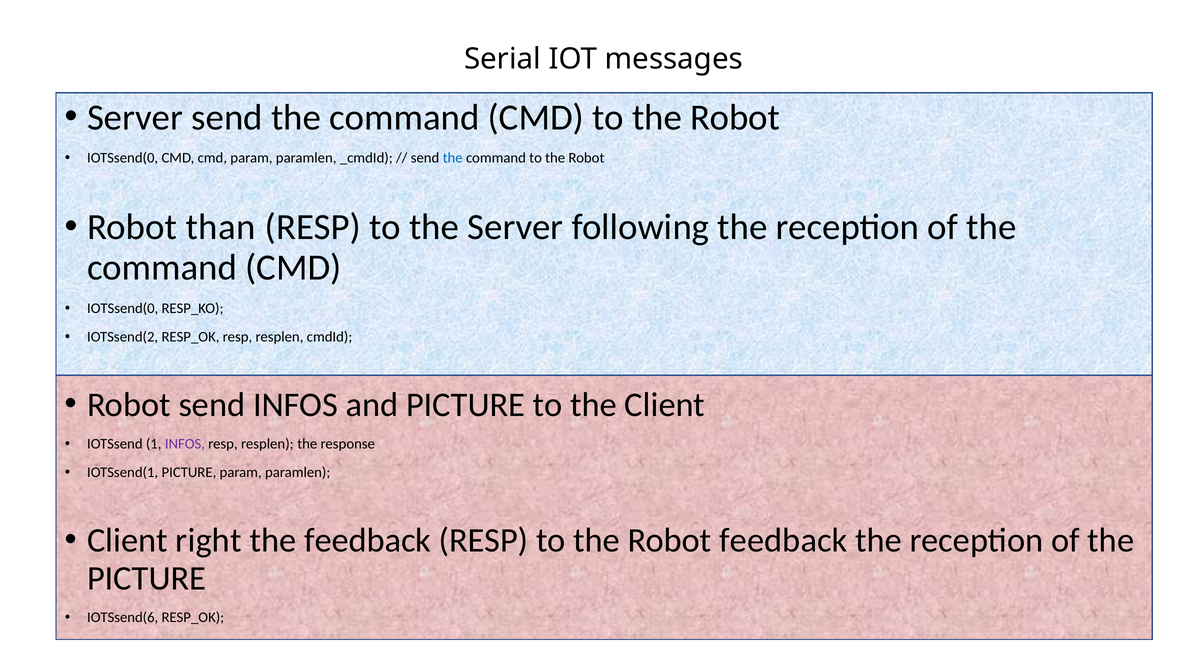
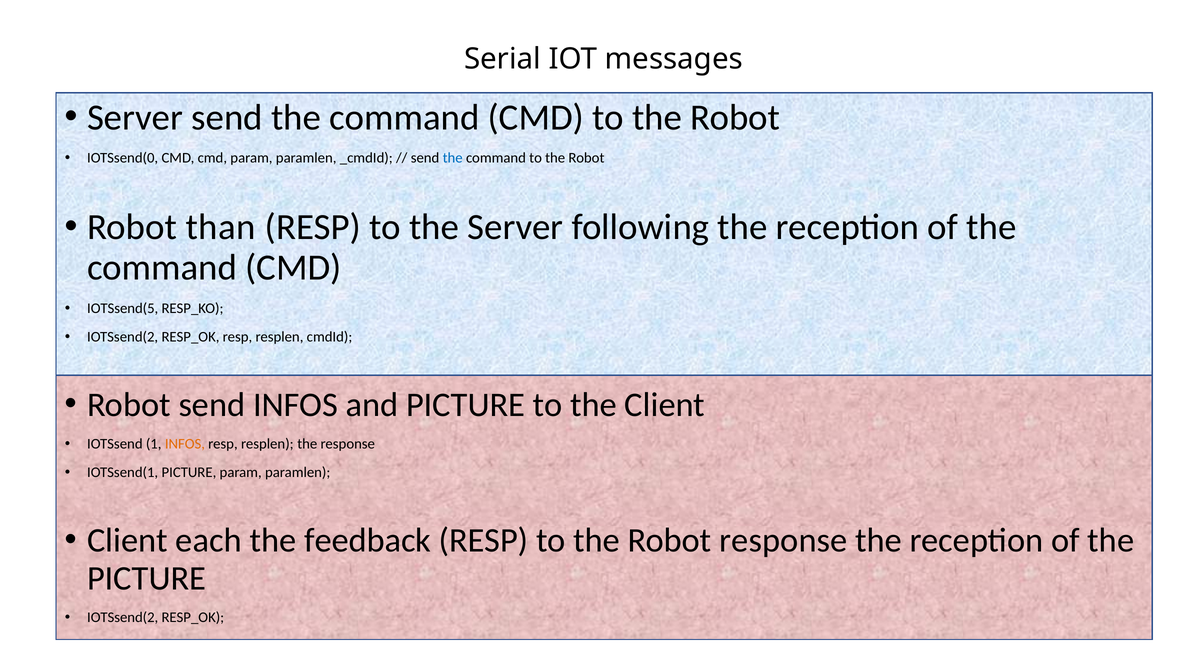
IOTSsend(0 at (123, 309): IOTSsend(0 -> IOTSsend(5
INFOS at (185, 444) colour: purple -> orange
right: right -> each
Robot feedback: feedback -> response
IOTSsend(6 at (123, 618): IOTSsend(6 -> IOTSsend(2
